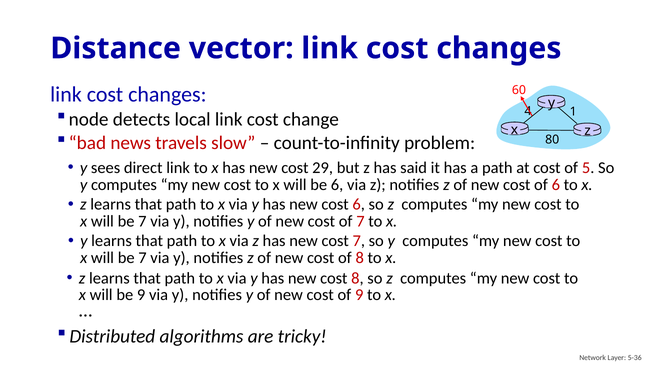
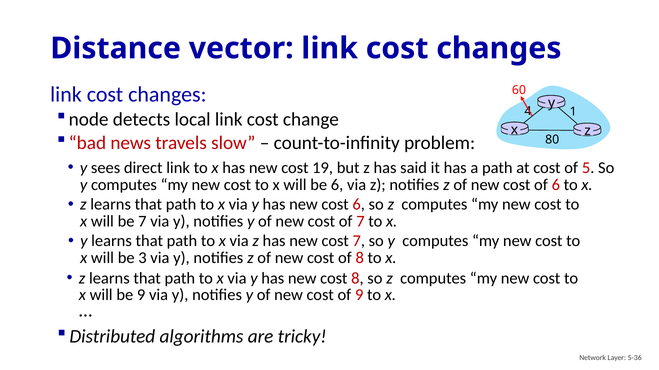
29: 29 -> 19
7 at (142, 258): 7 -> 3
